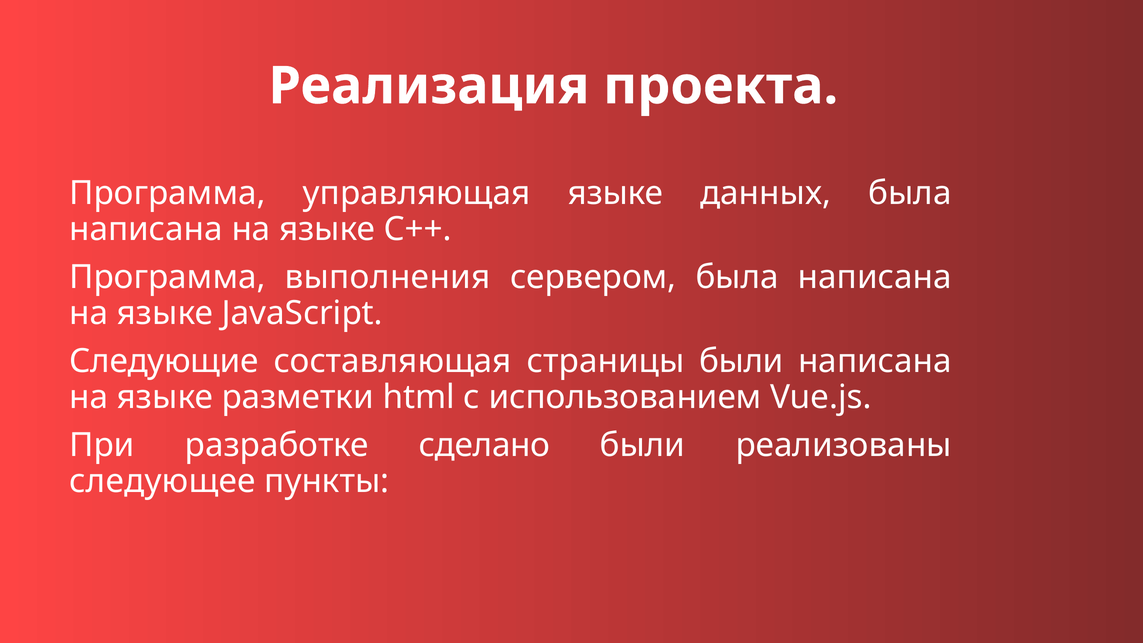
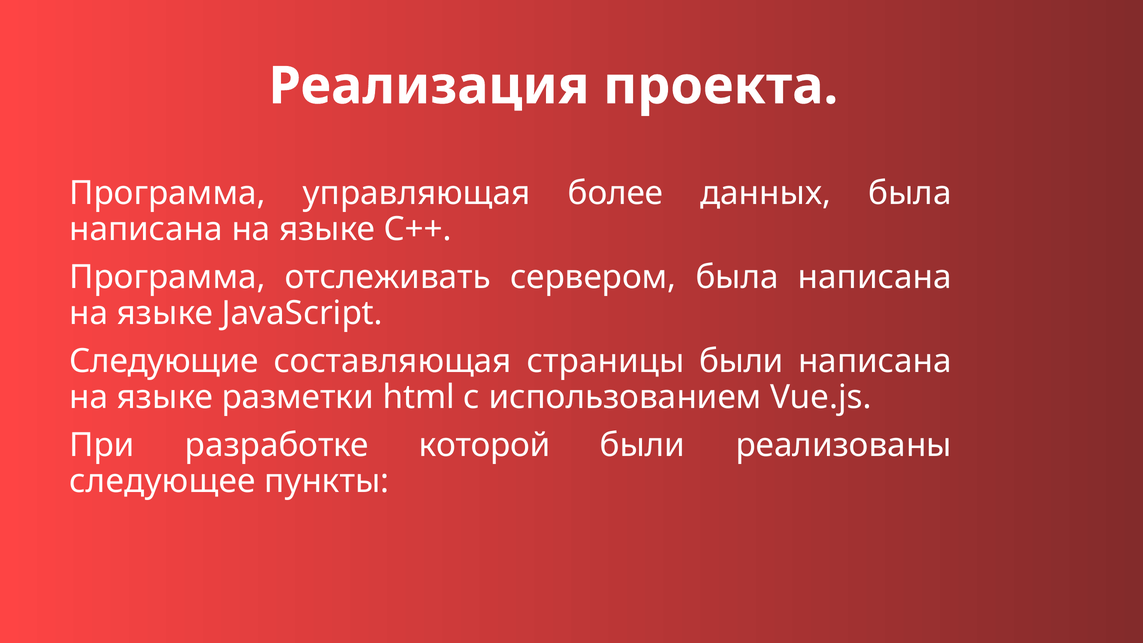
управляющая языке: языке -> более
выполнения: выполнения -> отслеживать
сделано: сделано -> которой
